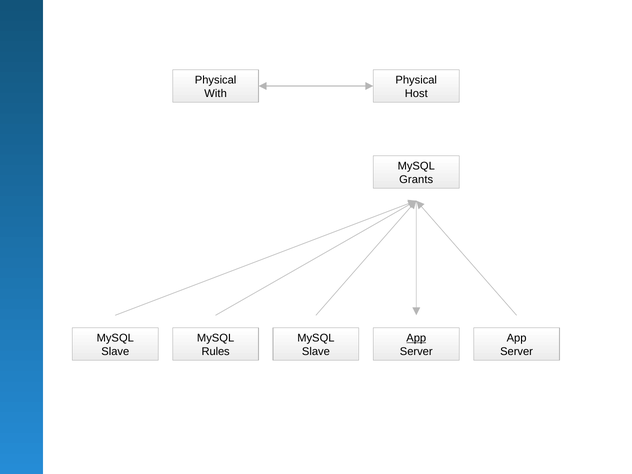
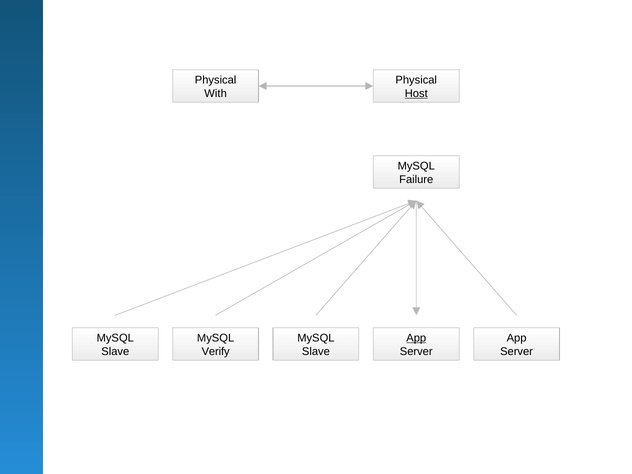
Host underline: none -> present
Grants: Grants -> Failure
Rules: Rules -> Verify
